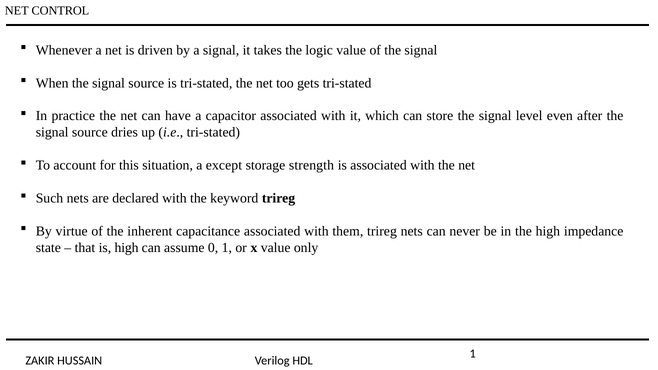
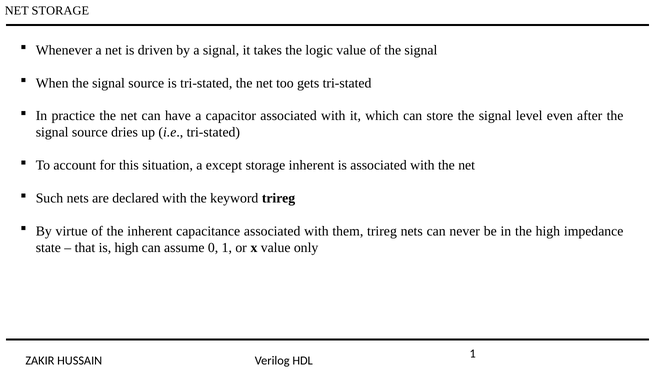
NET CONTROL: CONTROL -> STORAGE
storage strength: strength -> inherent
